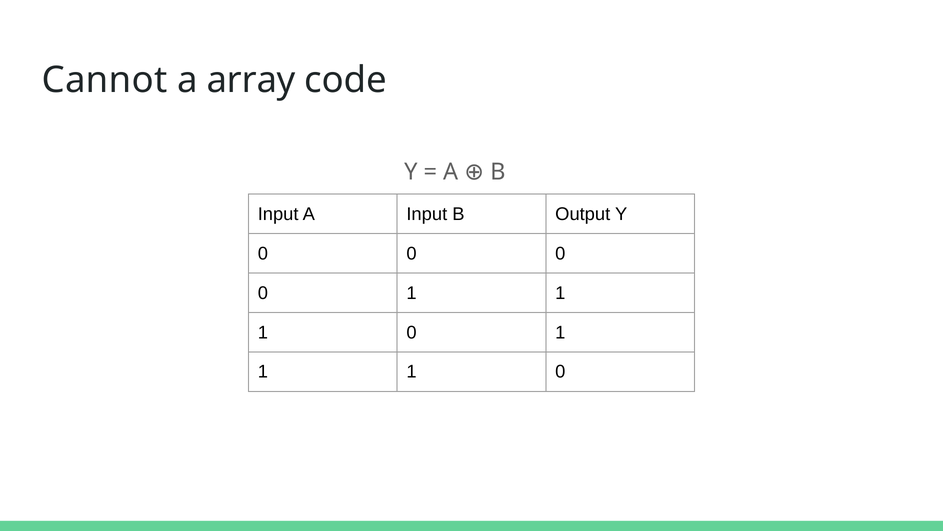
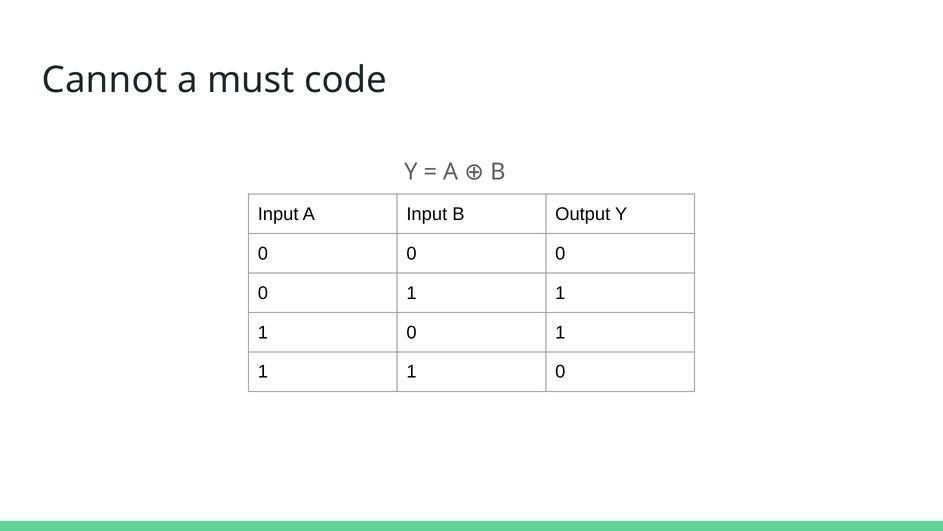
array: array -> must
